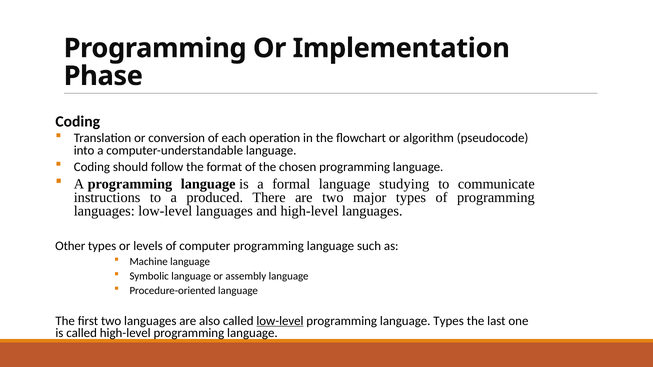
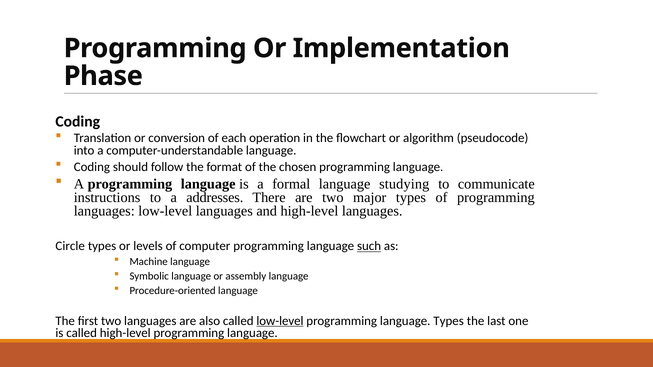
produced: produced -> addresses
Other: Other -> Circle
such underline: none -> present
